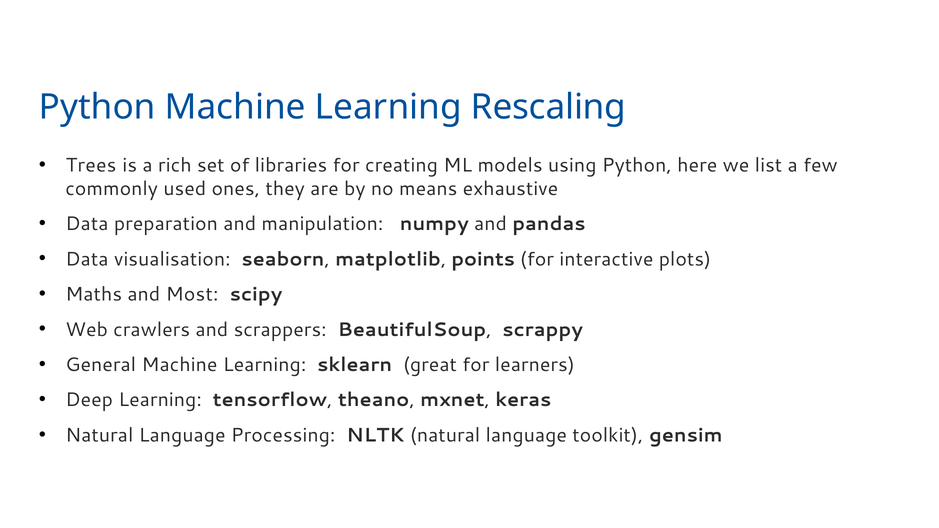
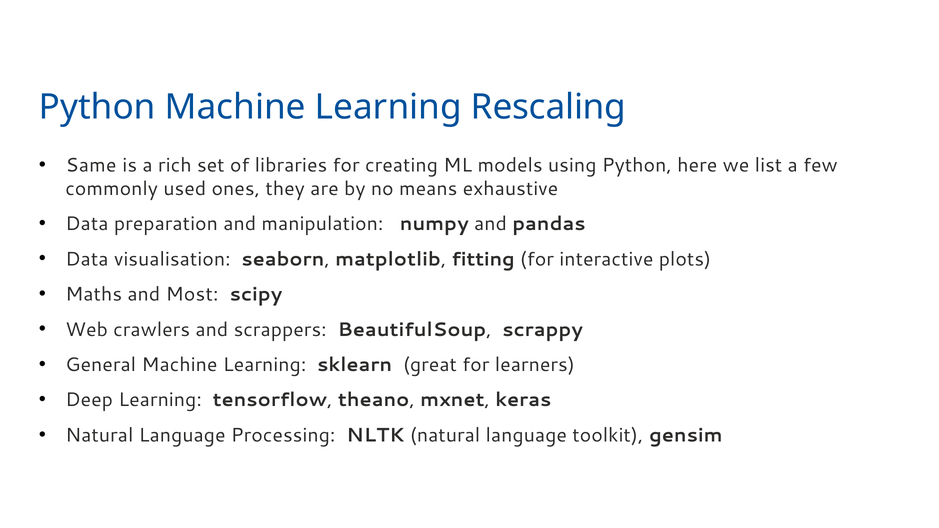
Trees: Trees -> Same
points: points -> fitting
